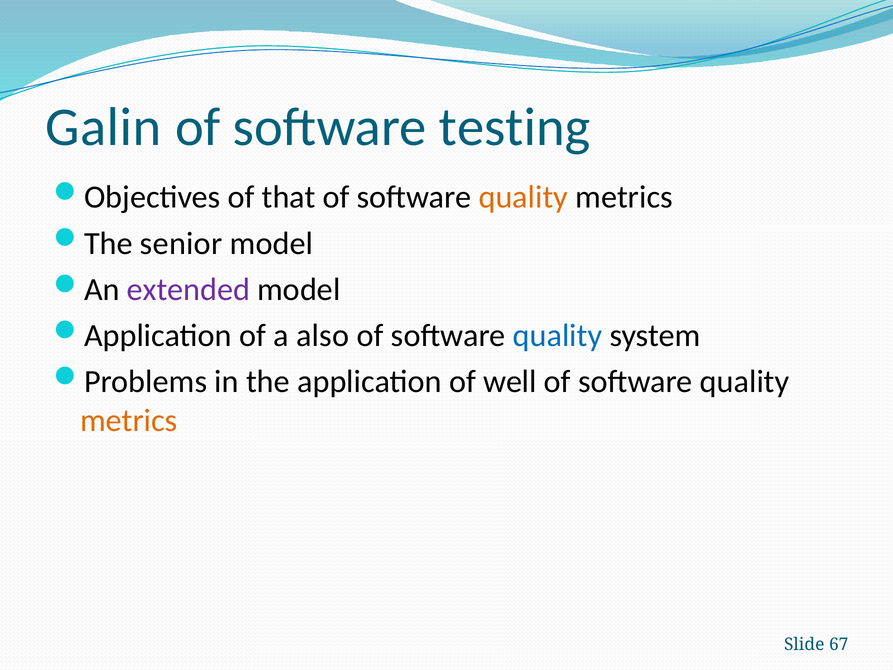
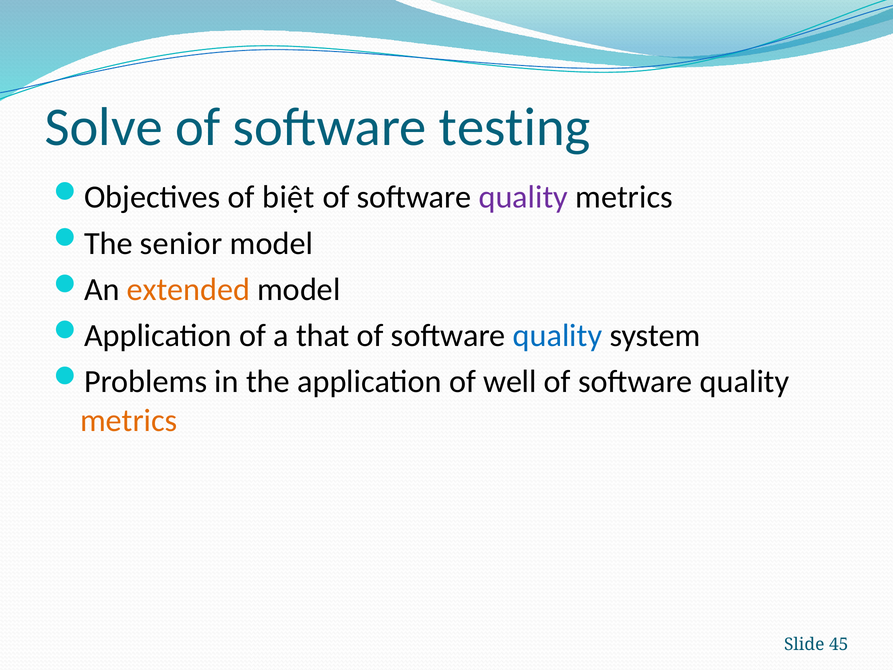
Galin: Galin -> Solve
that: that -> biệt
quality at (523, 197) colour: orange -> purple
extended colour: purple -> orange
also: also -> that
67: 67 -> 45
